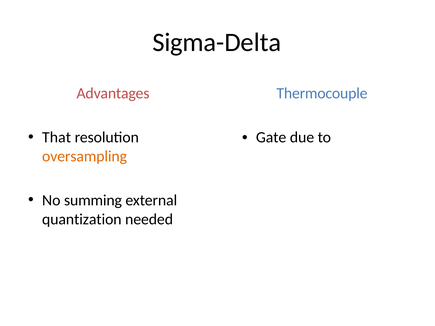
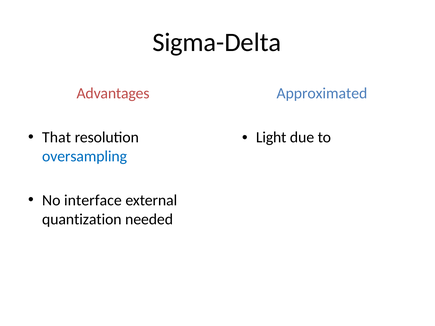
Thermocouple: Thermocouple -> Approximated
Gate: Gate -> Light
oversampling colour: orange -> blue
summing: summing -> interface
